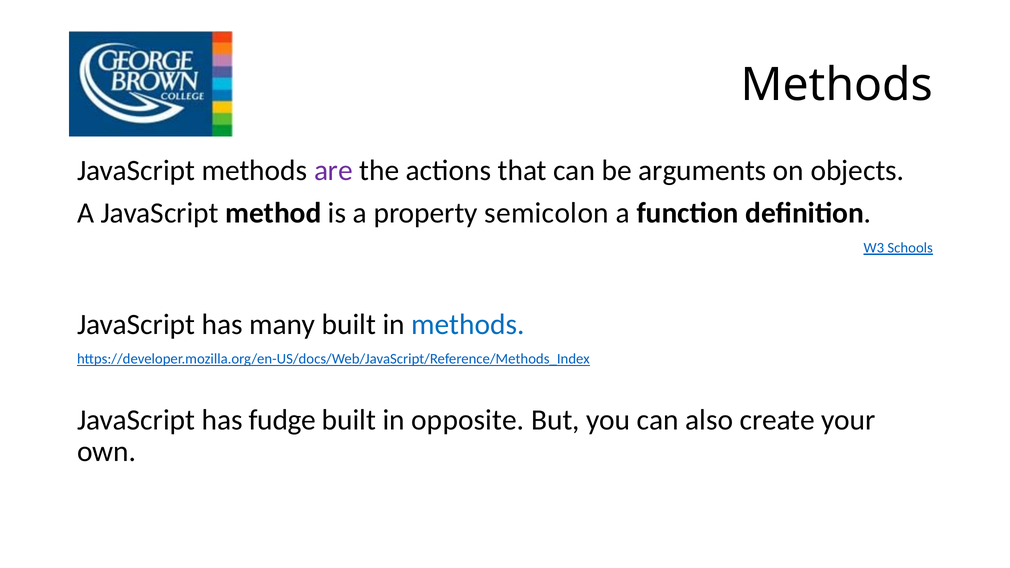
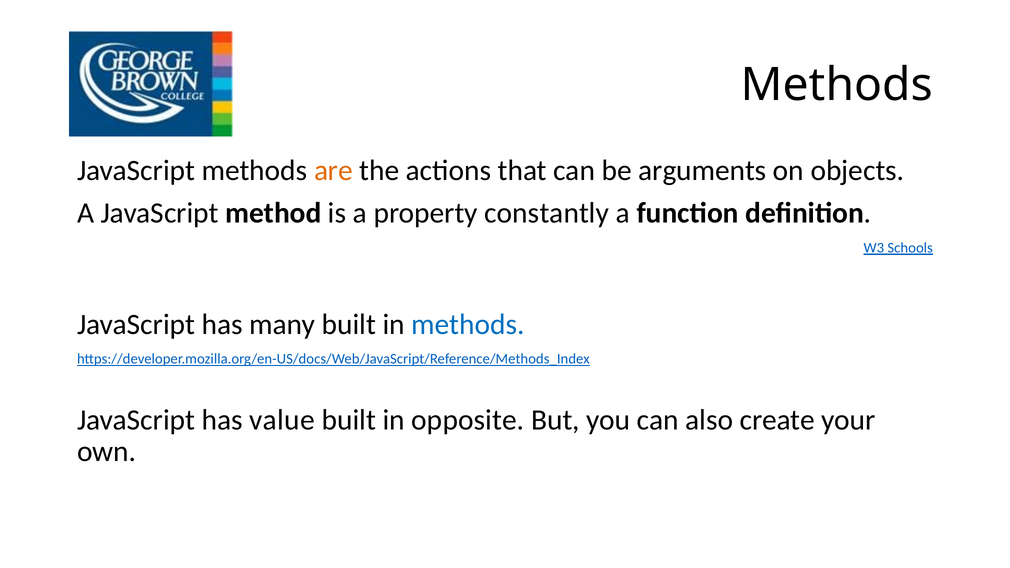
are colour: purple -> orange
semicolon: semicolon -> constantly
fudge: fudge -> value
